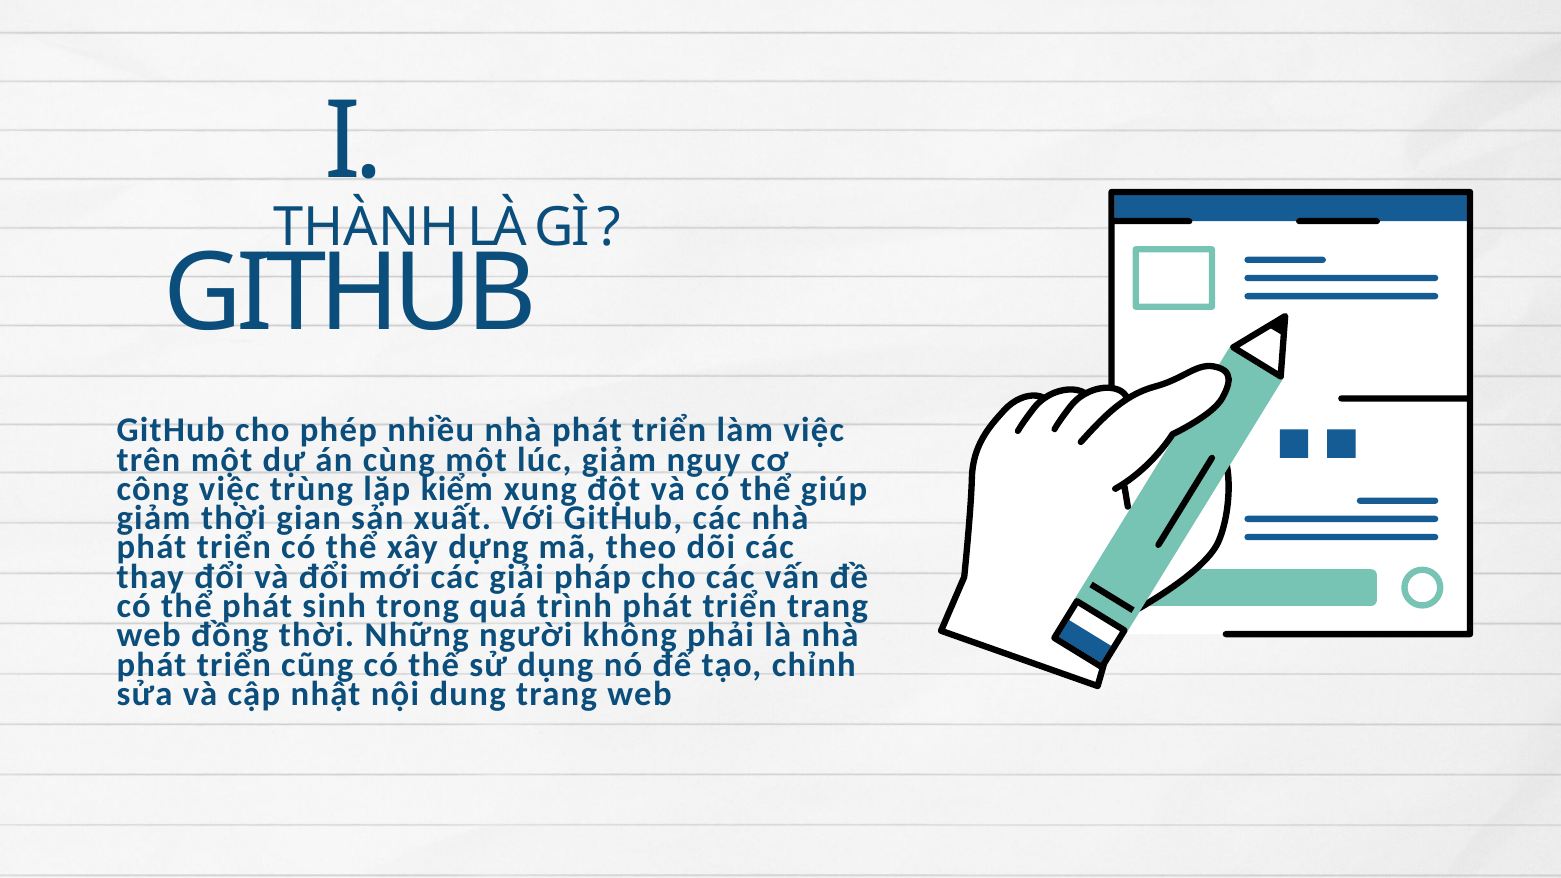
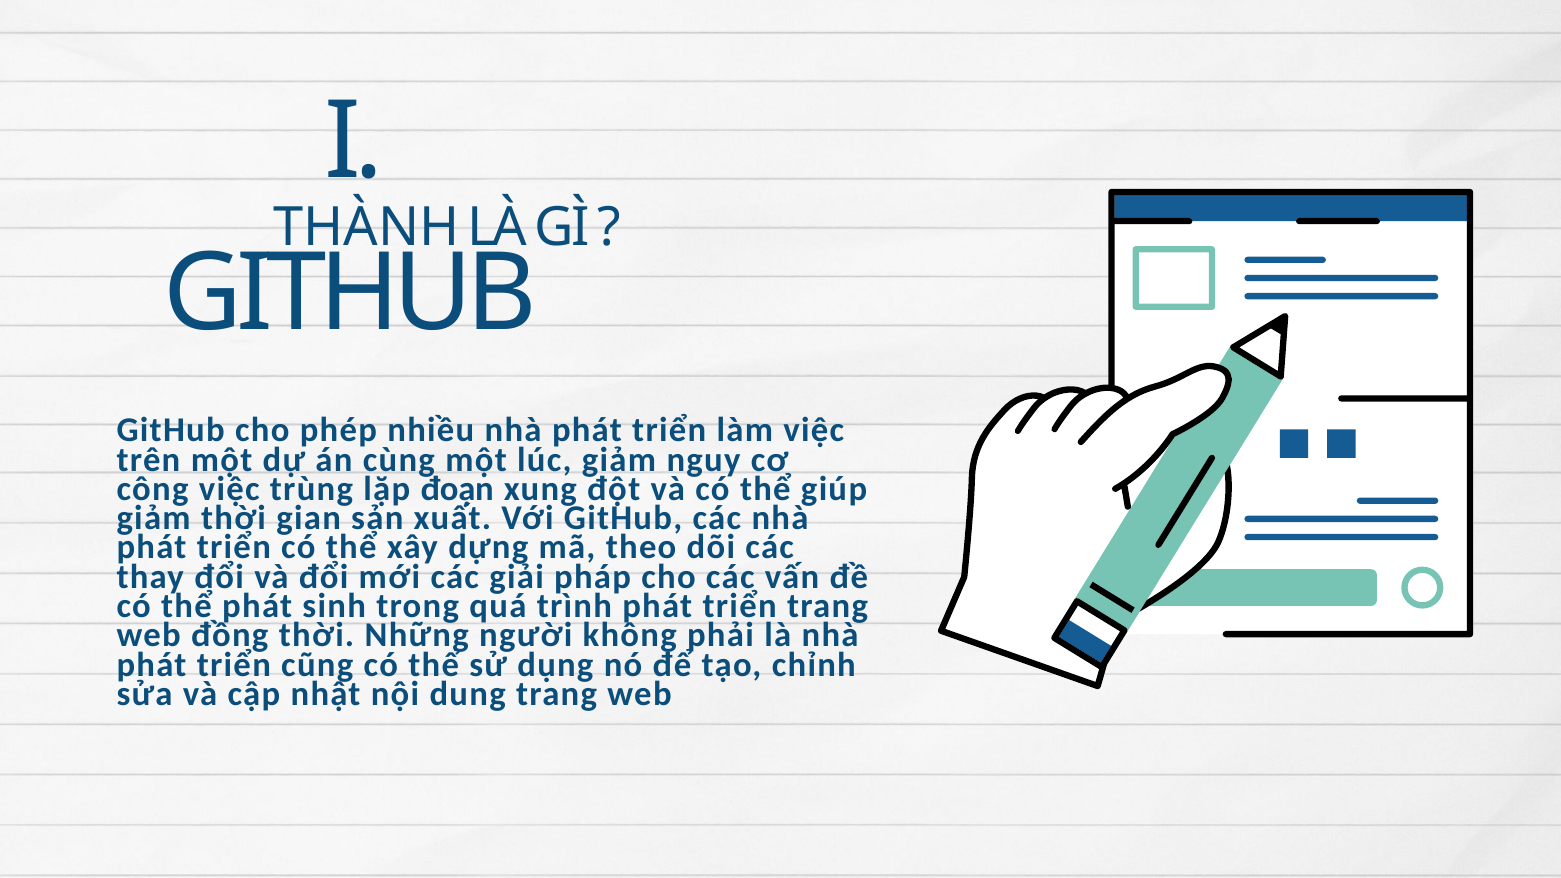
kiểm: kiểm -> đoạn
